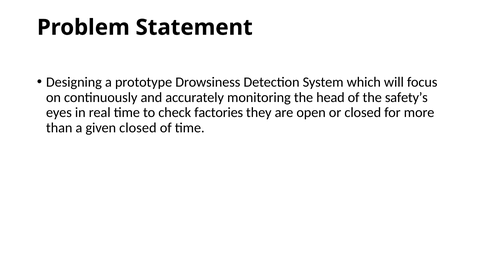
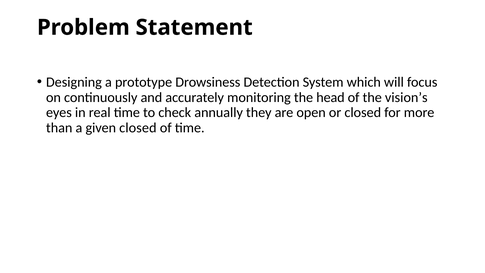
safety’s: safety’s -> vision’s
factories: factories -> annually
